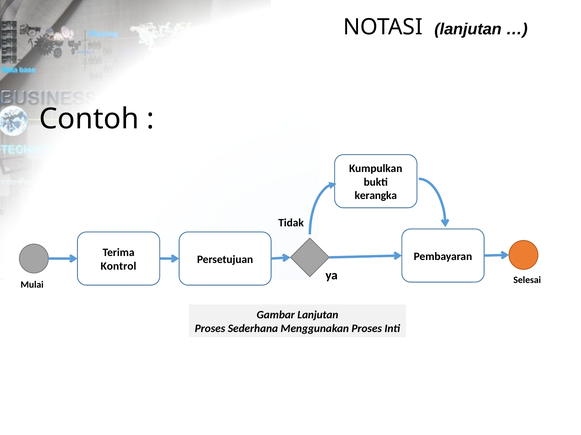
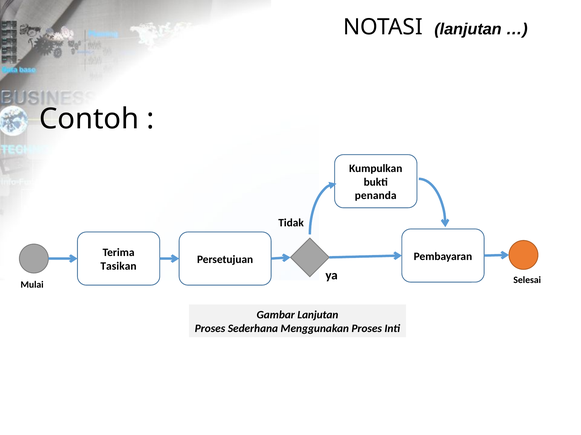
kerangka: kerangka -> penanda
Kontrol: Kontrol -> Tasikan
